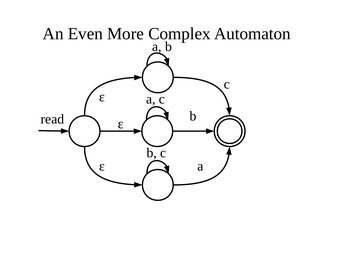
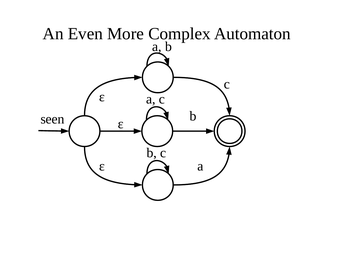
read: read -> seen
